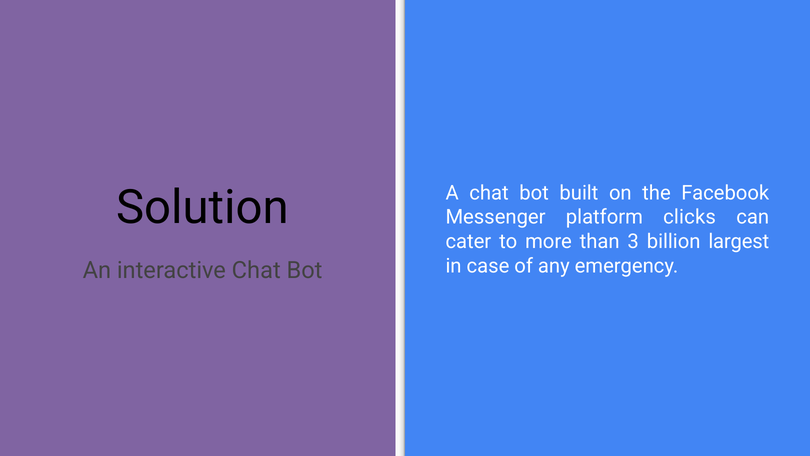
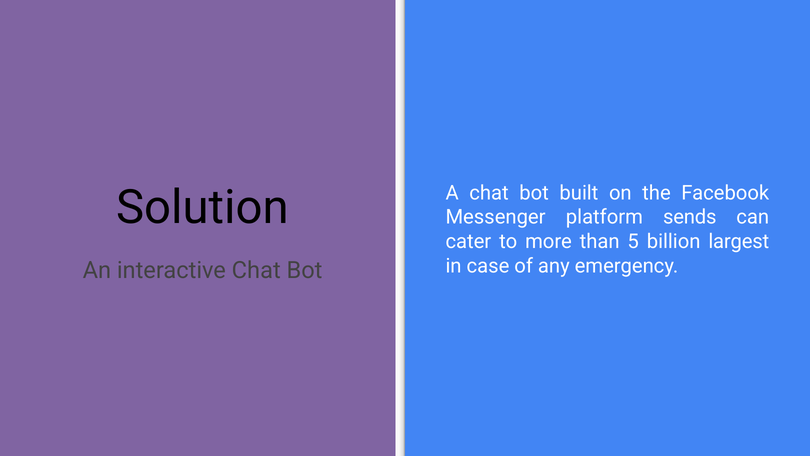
clicks: clicks -> sends
3: 3 -> 5
